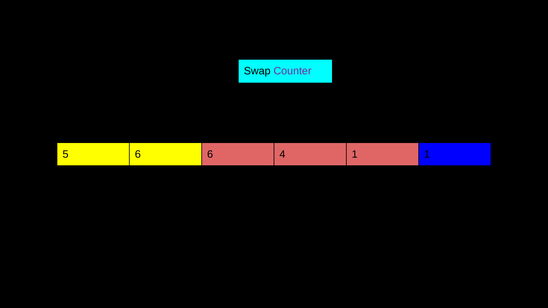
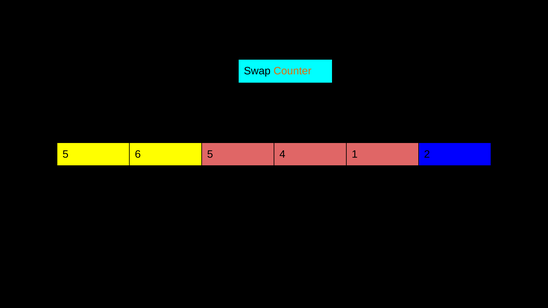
Counter colour: purple -> orange
6 6: 6 -> 5
1 1: 1 -> 2
